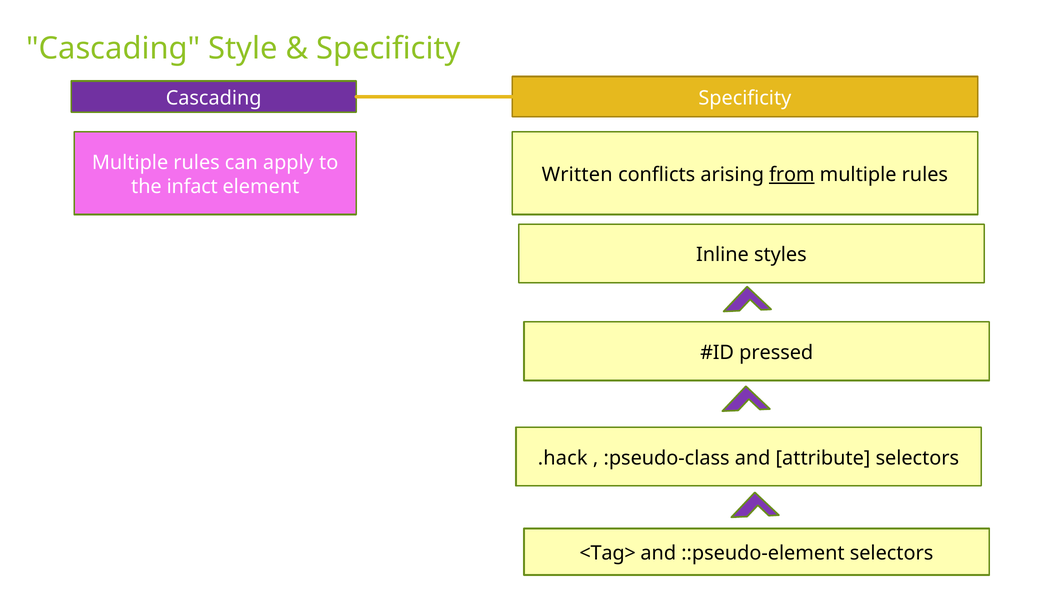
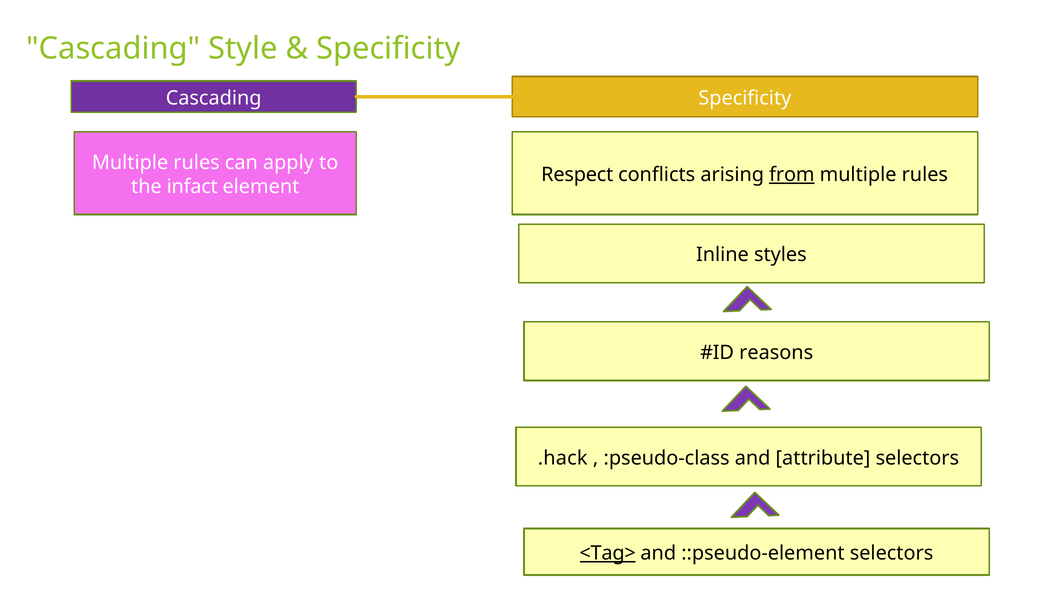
Written: Written -> Respect
pressed: pressed -> reasons
<Tag> underline: none -> present
